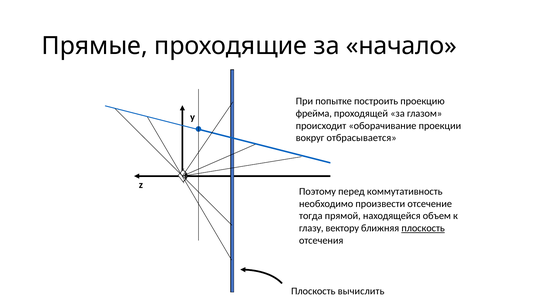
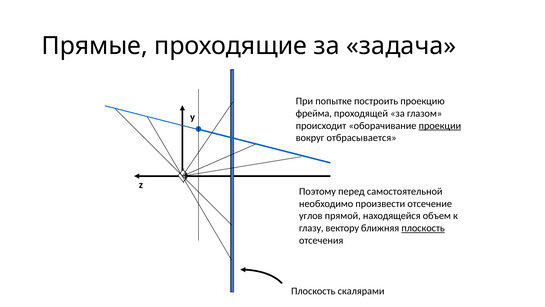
начало: начало -> задача
проекции underline: none -> present
коммутативность: коммутативность -> самостоятельной
тогда: тогда -> углов
вычислить: вычислить -> скалярами
